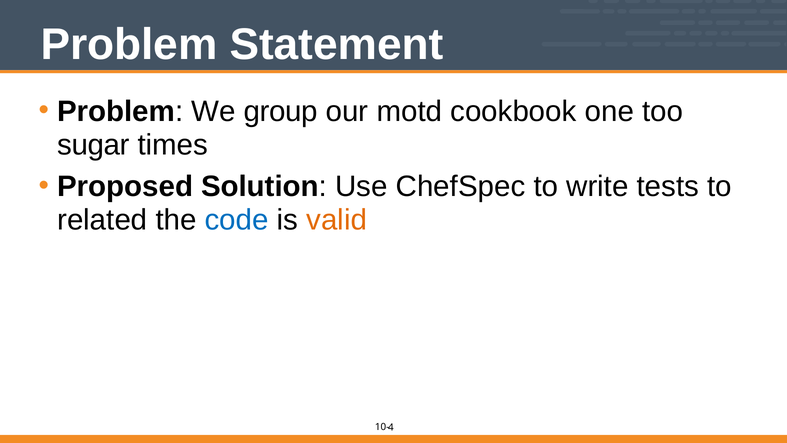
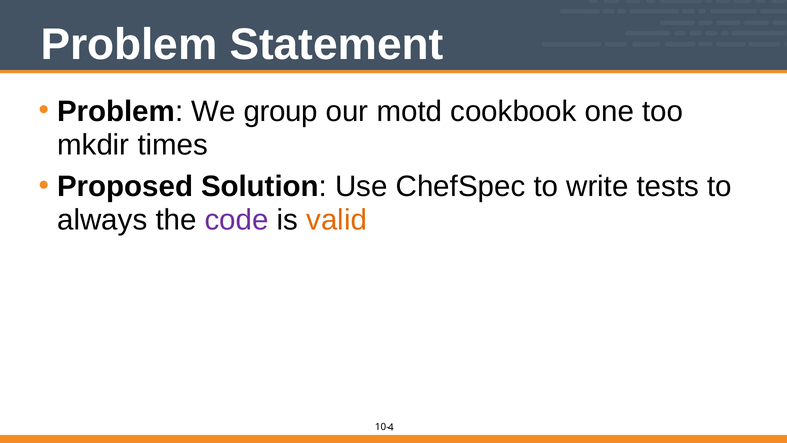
sugar: sugar -> mkdir
related: related -> always
code colour: blue -> purple
